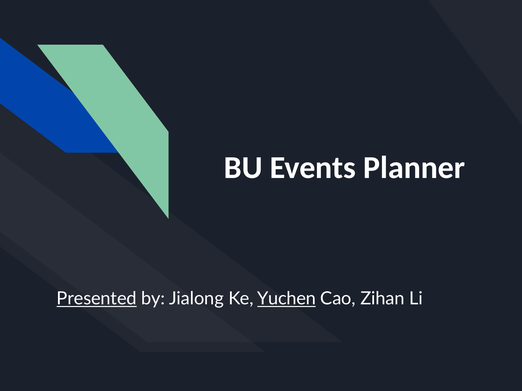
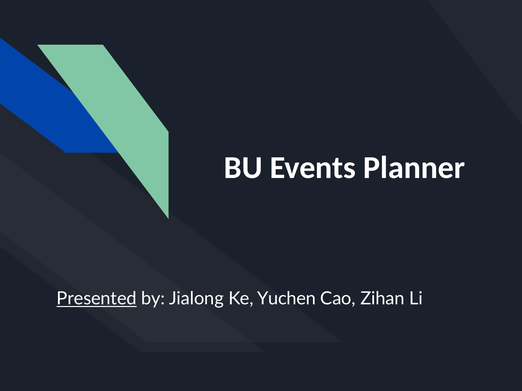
Yuchen underline: present -> none
